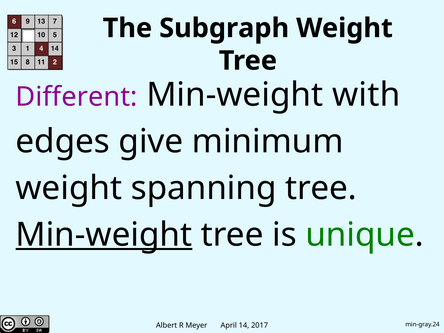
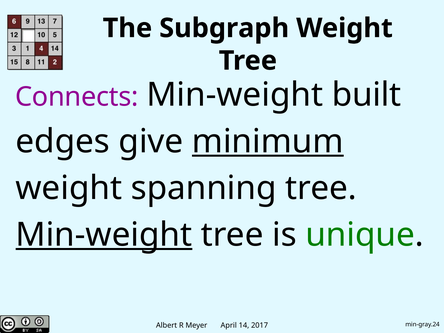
Different: Different -> Connects
with: with -> built
minimum underline: none -> present
